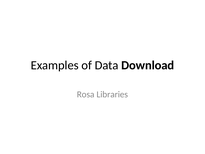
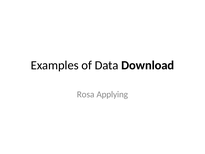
Libraries: Libraries -> Applying
